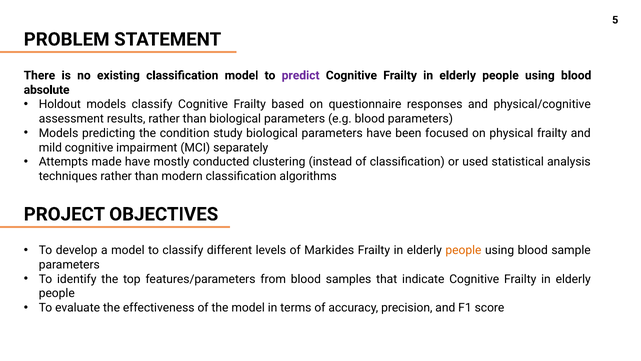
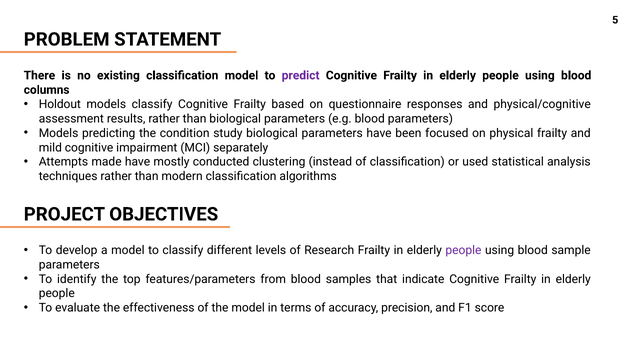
absolute: absolute -> columns
Markides: Markides -> Research
people at (463, 250) colour: orange -> purple
